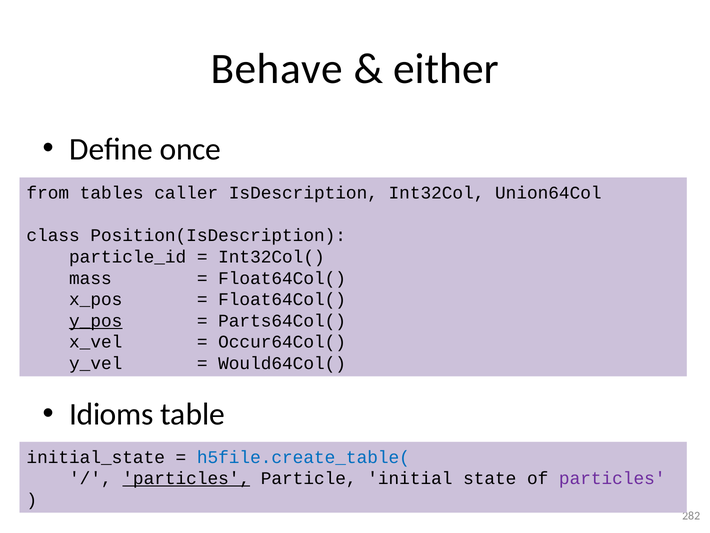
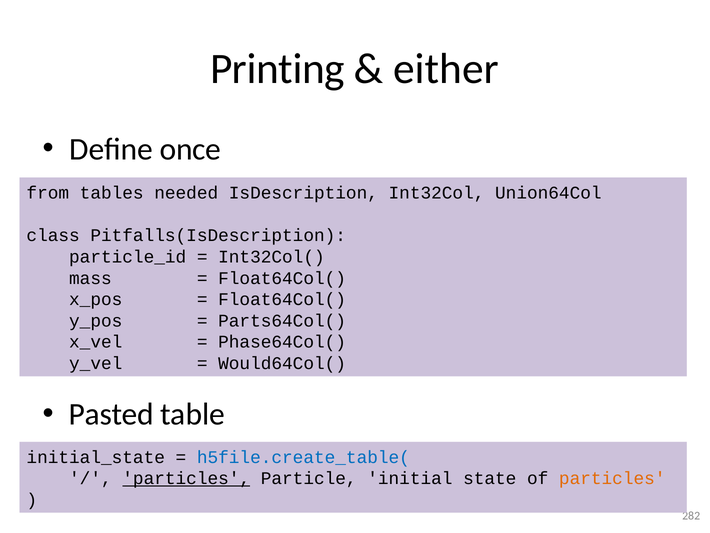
Behave: Behave -> Printing
caller: caller -> needed
Position(IsDescription: Position(IsDescription -> Pitfalls(IsDescription
y_pos underline: present -> none
Occur64Col(: Occur64Col( -> Phase64Col(
Idioms: Idioms -> Pasted
particles at (612, 478) colour: purple -> orange
